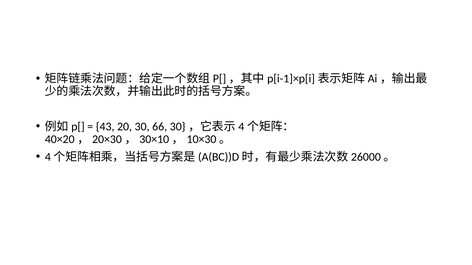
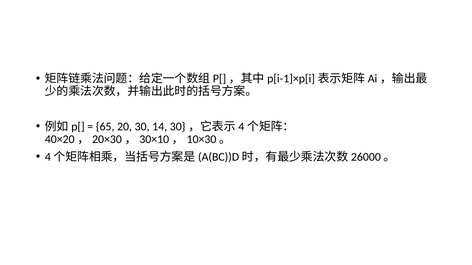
43: 43 -> 65
66: 66 -> 14
